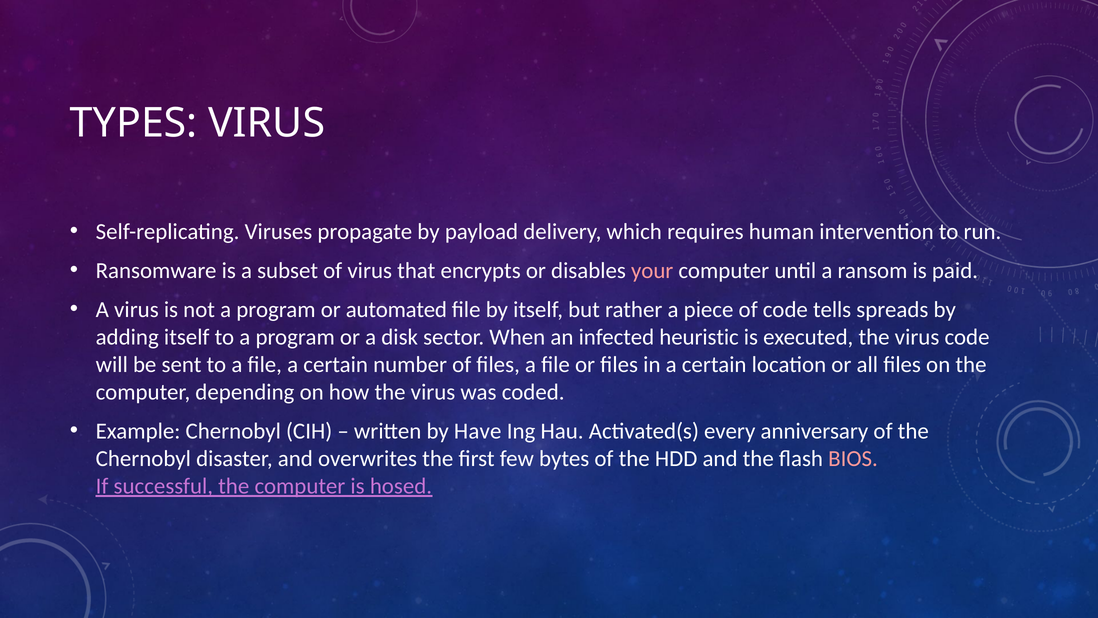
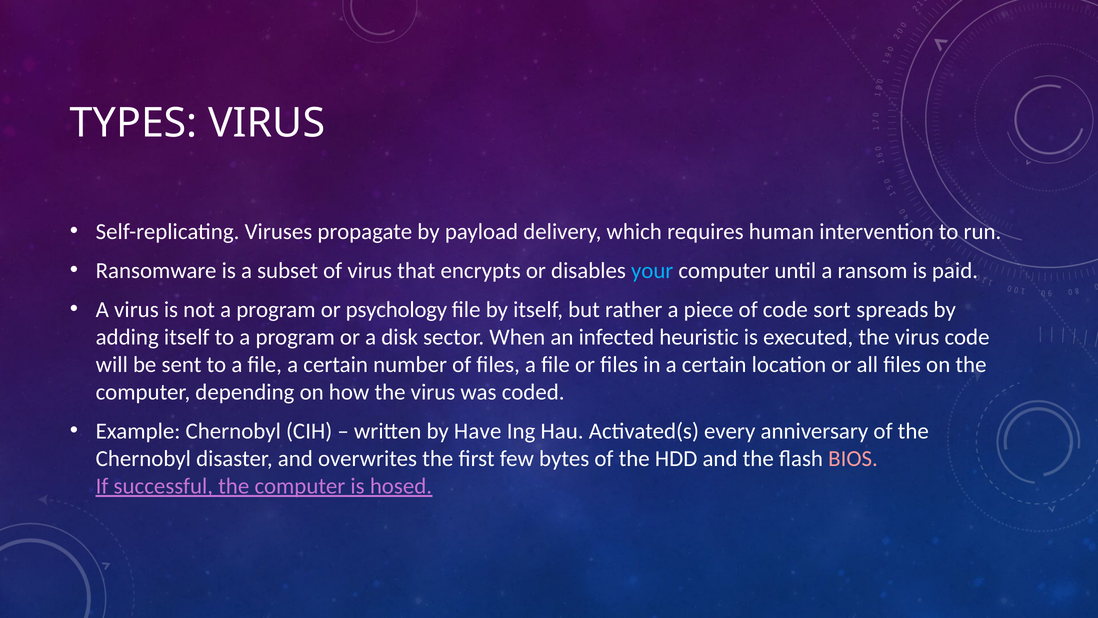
your colour: pink -> light blue
automated: automated -> psychology
tells: tells -> sort
